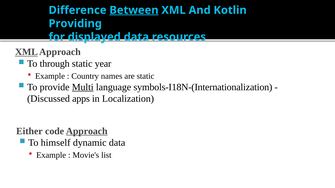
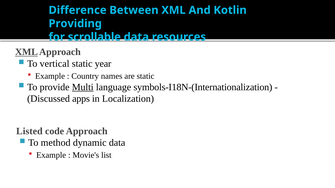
Between underline: present -> none
displayed: displayed -> scrollable
through: through -> vertical
Either: Either -> Listed
Approach at (87, 131) underline: present -> none
himself: himself -> method
